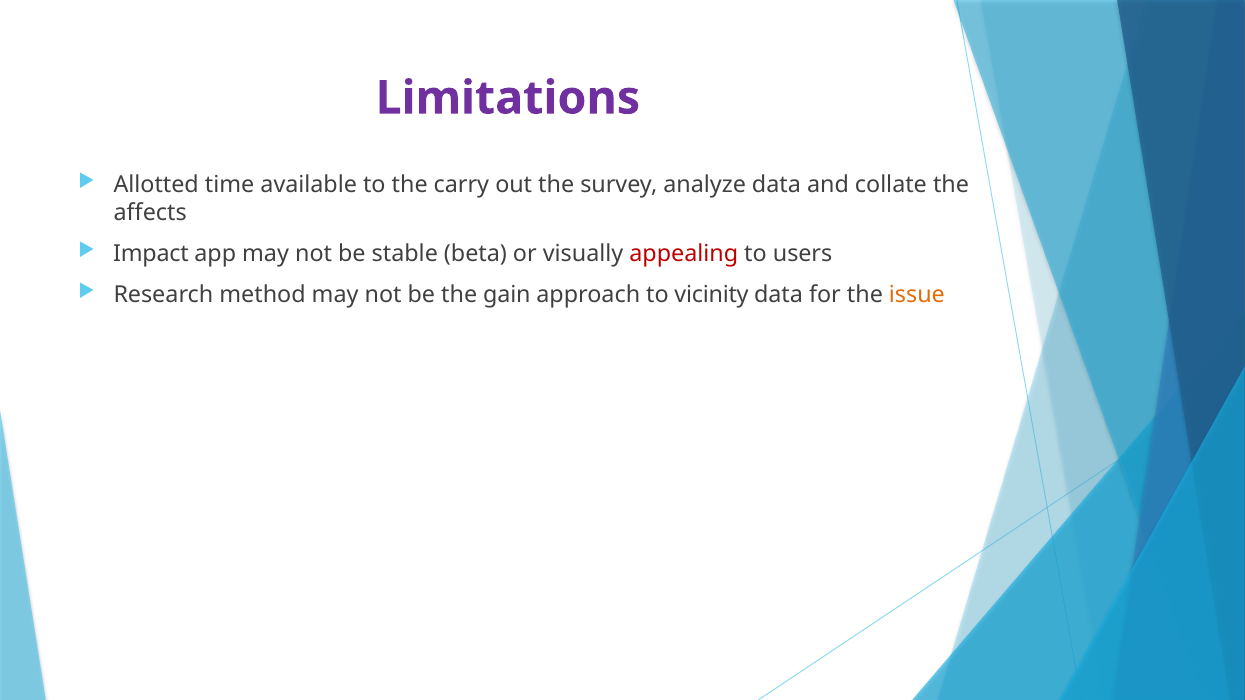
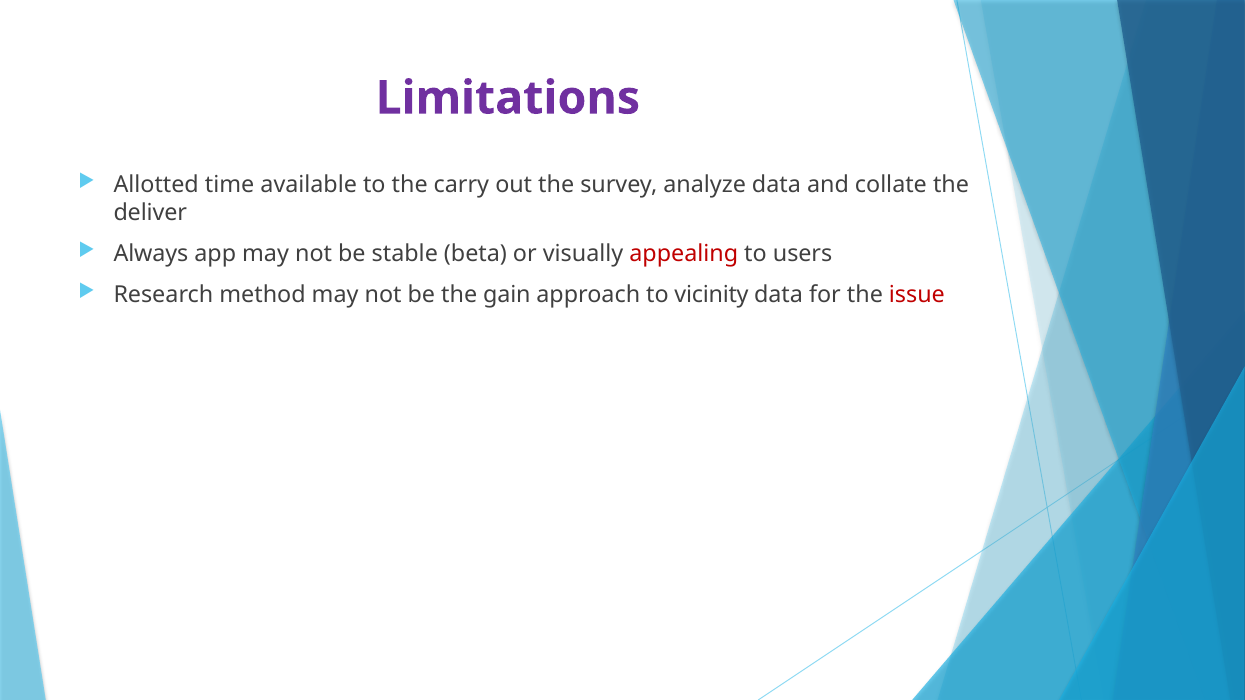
affects: affects -> deliver
Impact: Impact -> Always
issue colour: orange -> red
